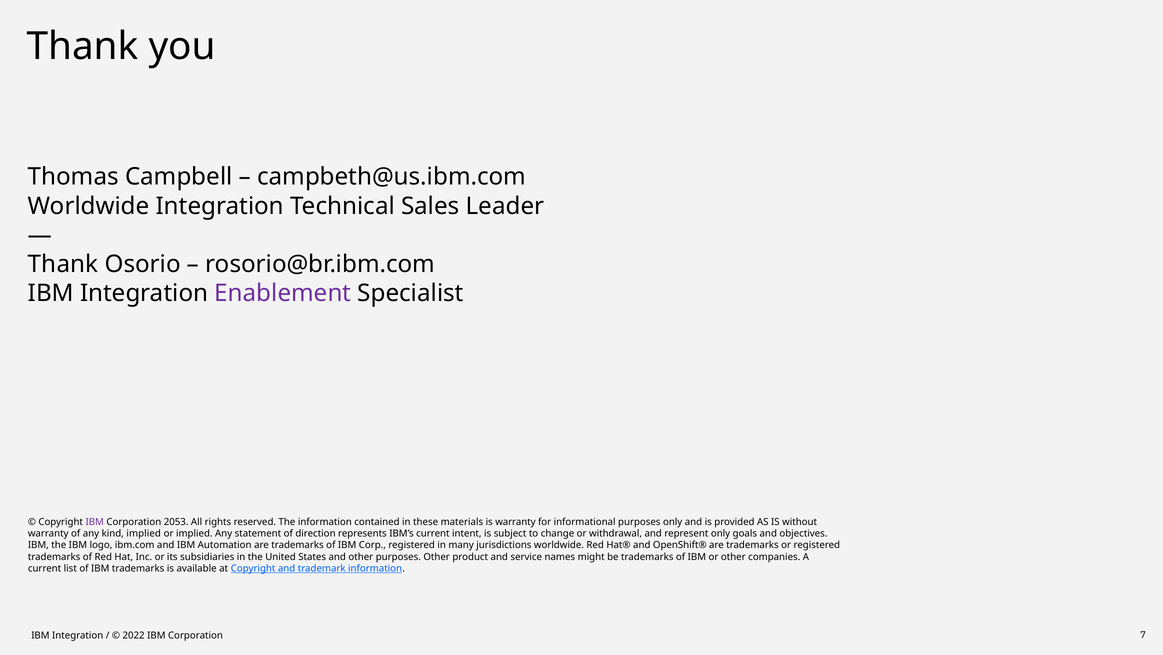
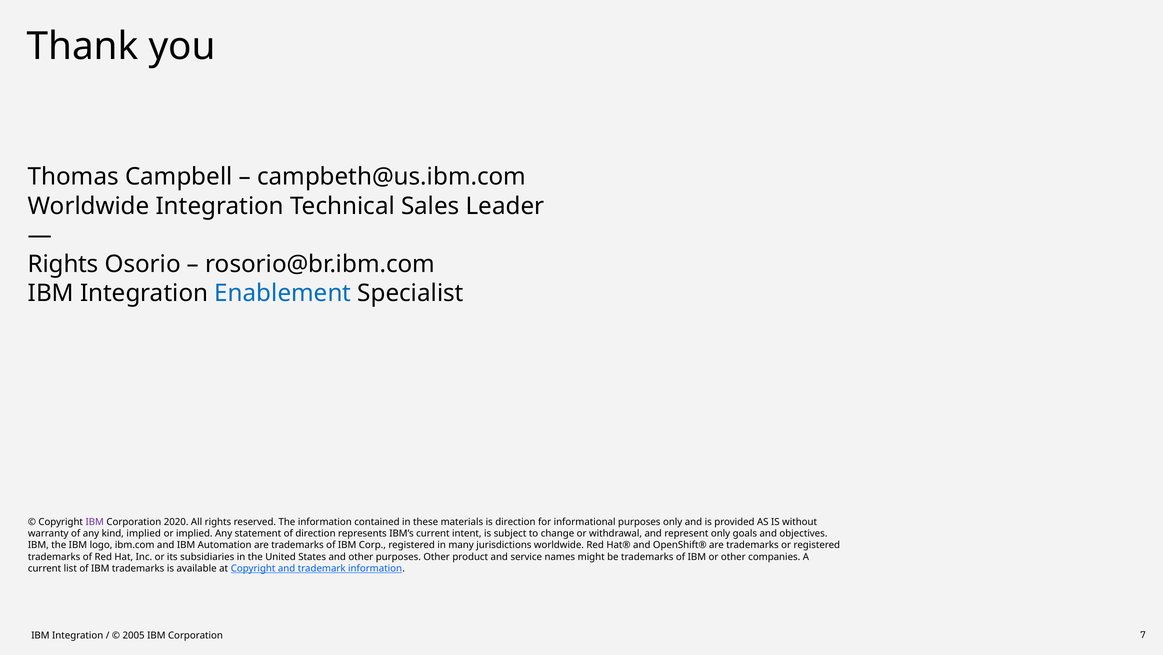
Thank at (63, 264): Thank -> Rights
Enablement colour: purple -> blue
2053: 2053 -> 2020
is warranty: warranty -> direction
2022: 2022 -> 2005
